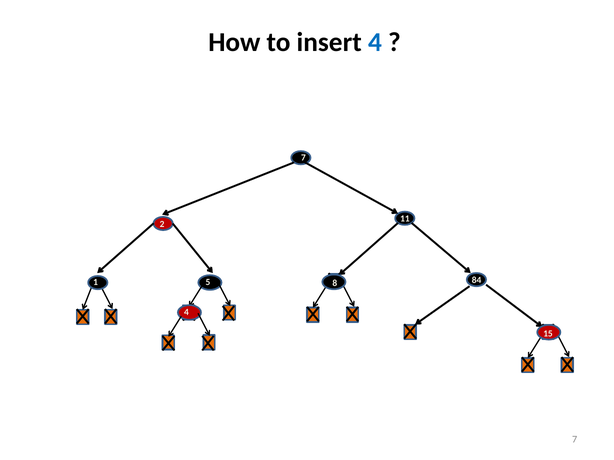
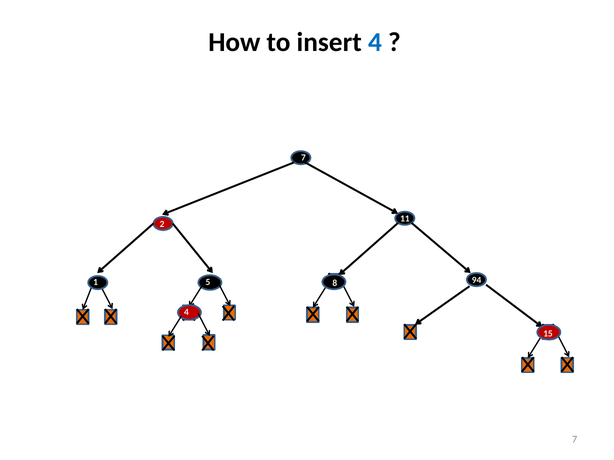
84: 84 -> 94
